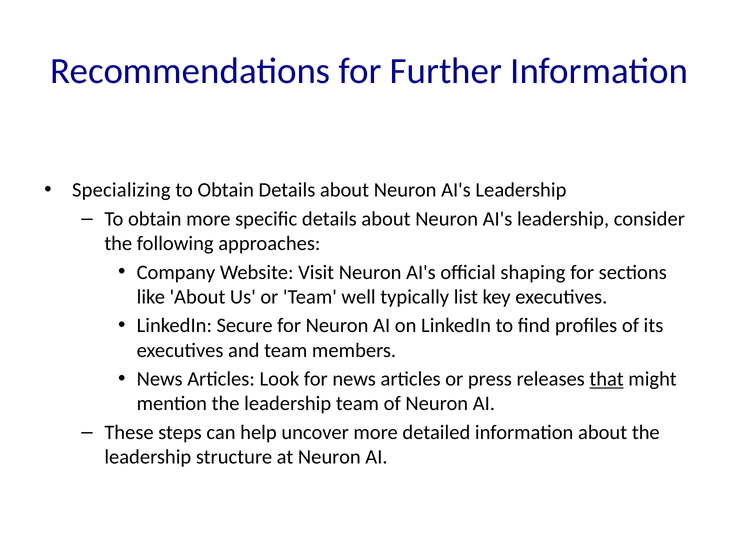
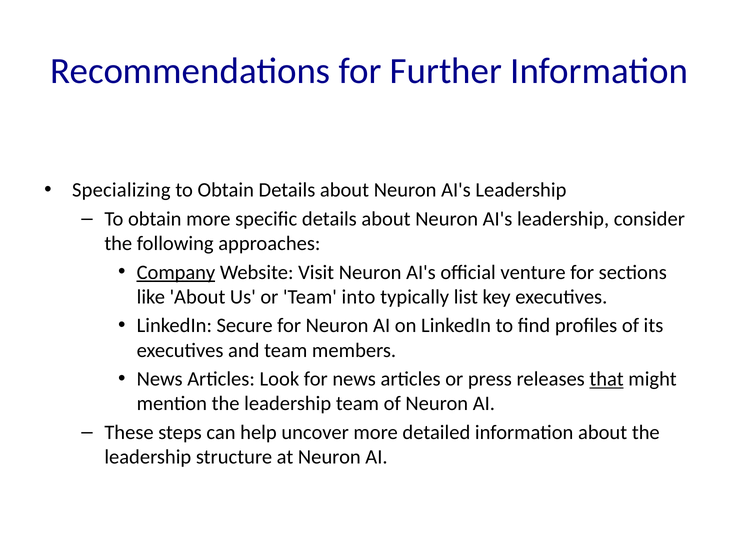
Company underline: none -> present
shaping: shaping -> venture
well: well -> into
